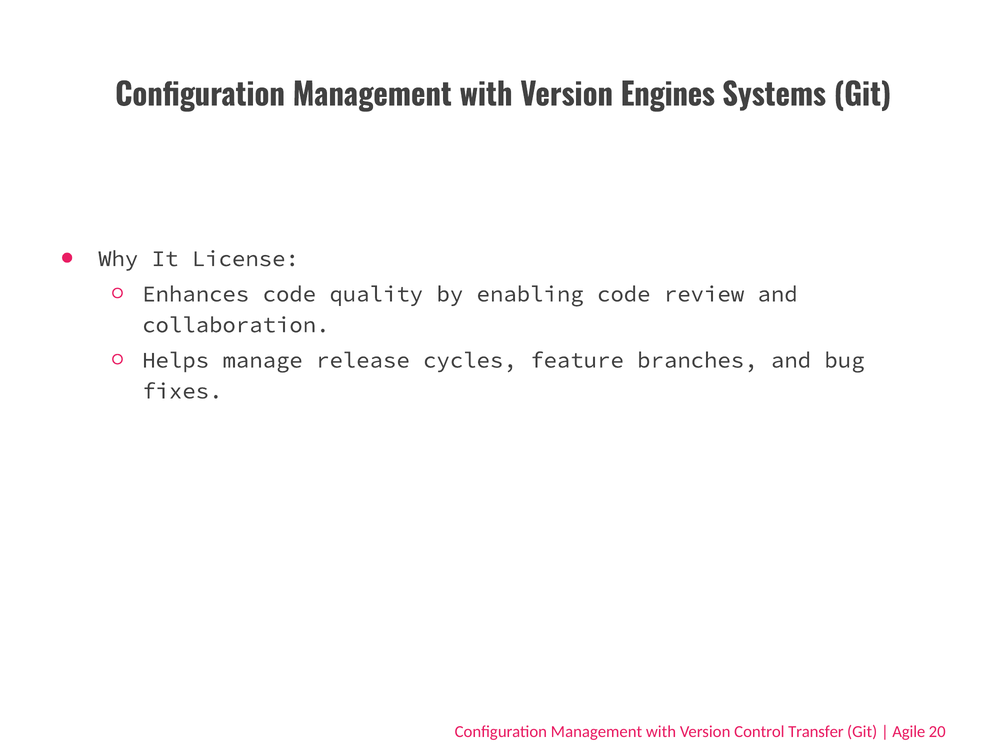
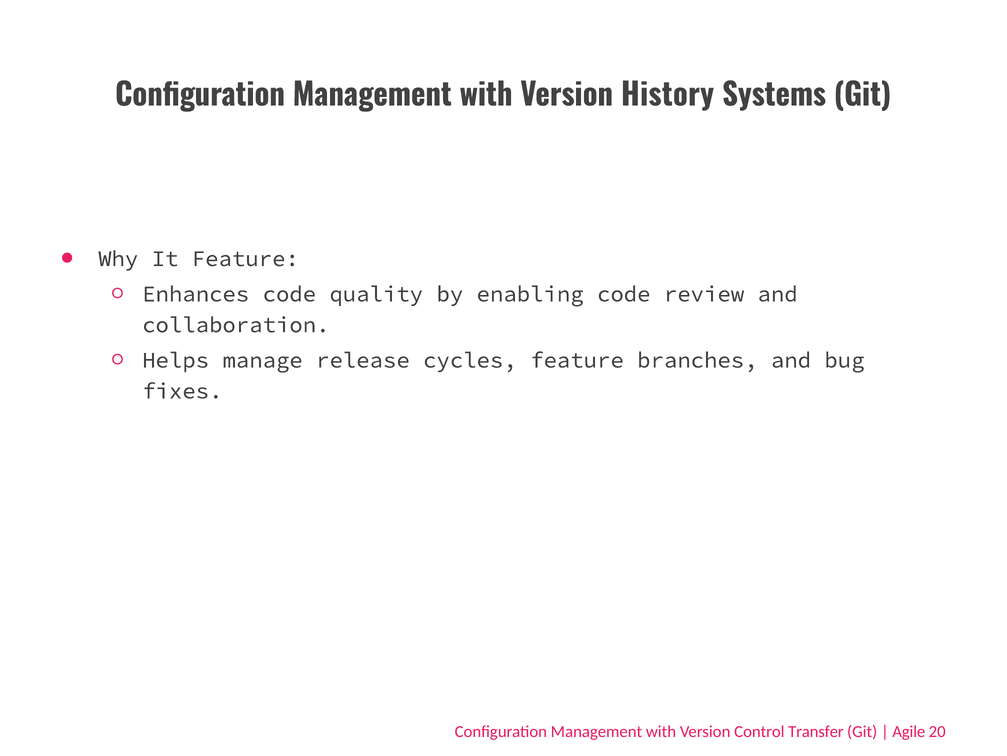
Engines: Engines -> History
It License: License -> Feature
